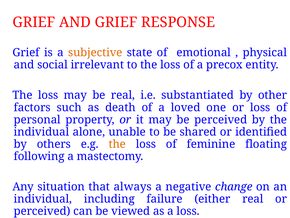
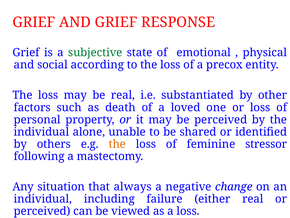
subjective colour: orange -> green
irrelevant: irrelevant -> according
floating: floating -> stressor
